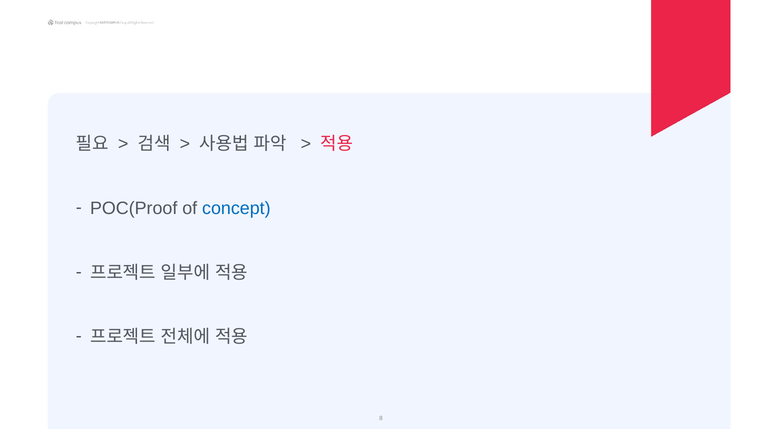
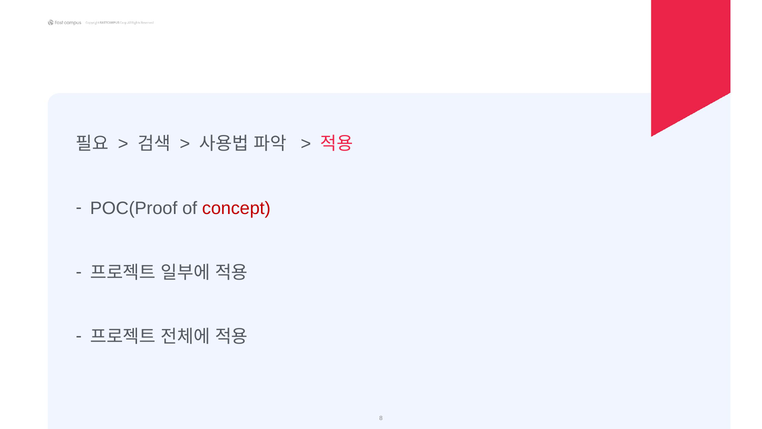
concept colour: blue -> red
